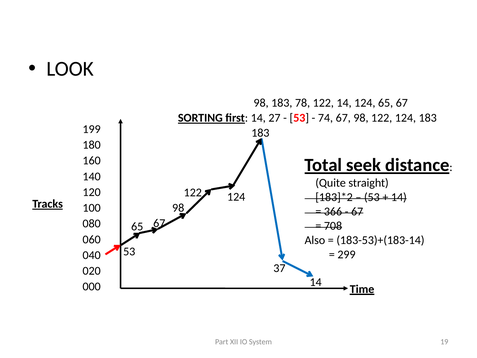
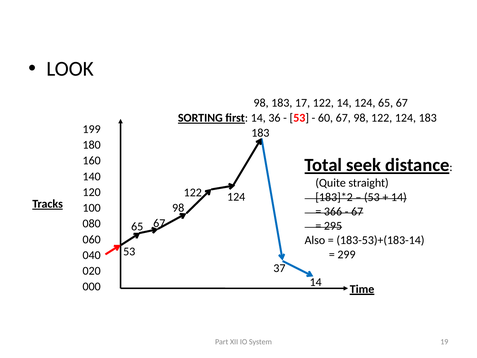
78: 78 -> 17
27: 27 -> 36
74: 74 -> 60
708: 708 -> 295
